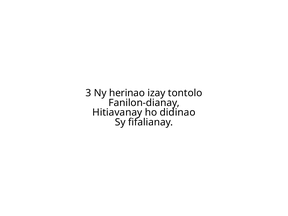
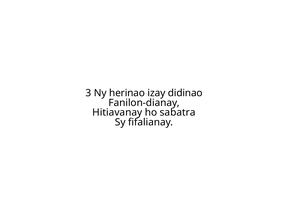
tontolo: tontolo -> didinao
didinao: didinao -> sabatra
